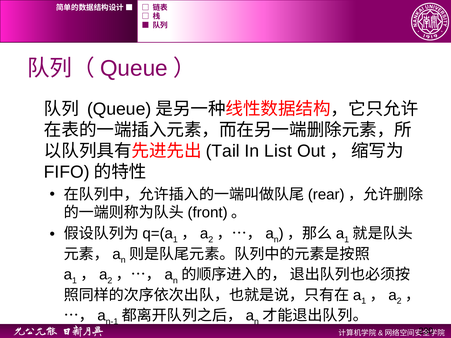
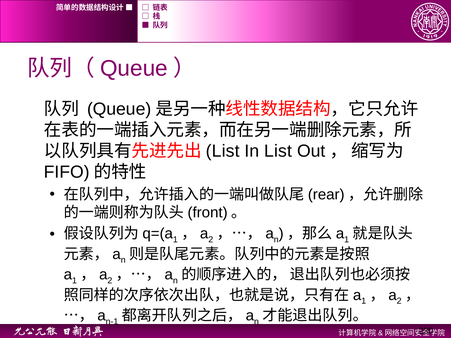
Tail at (223, 151): Tail -> List
